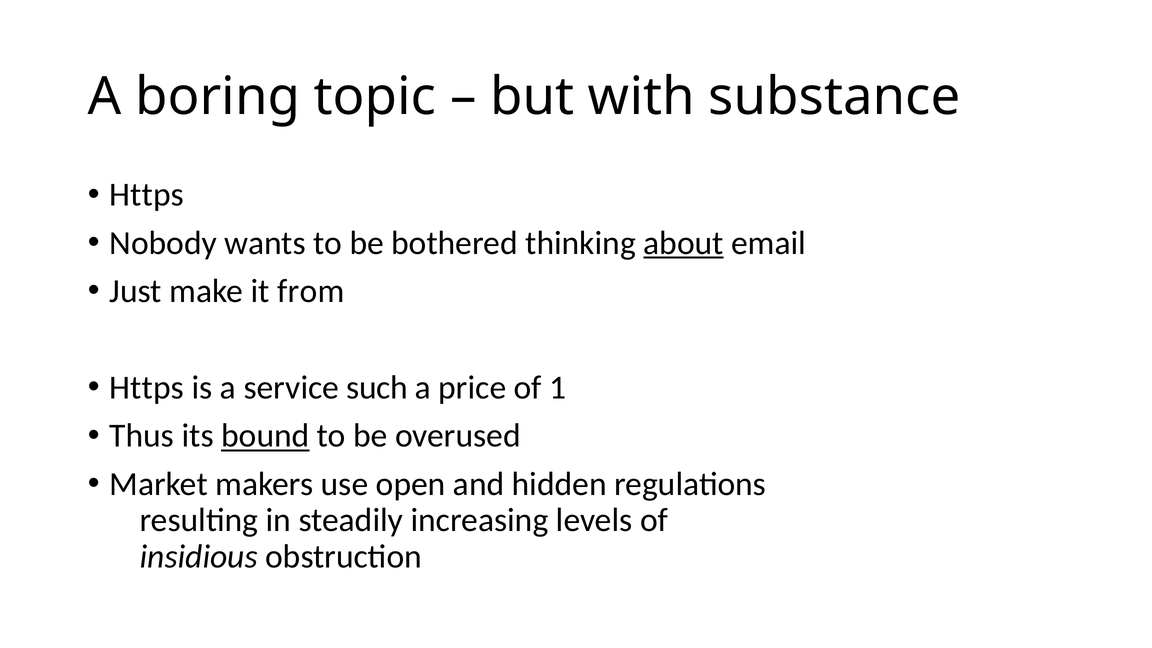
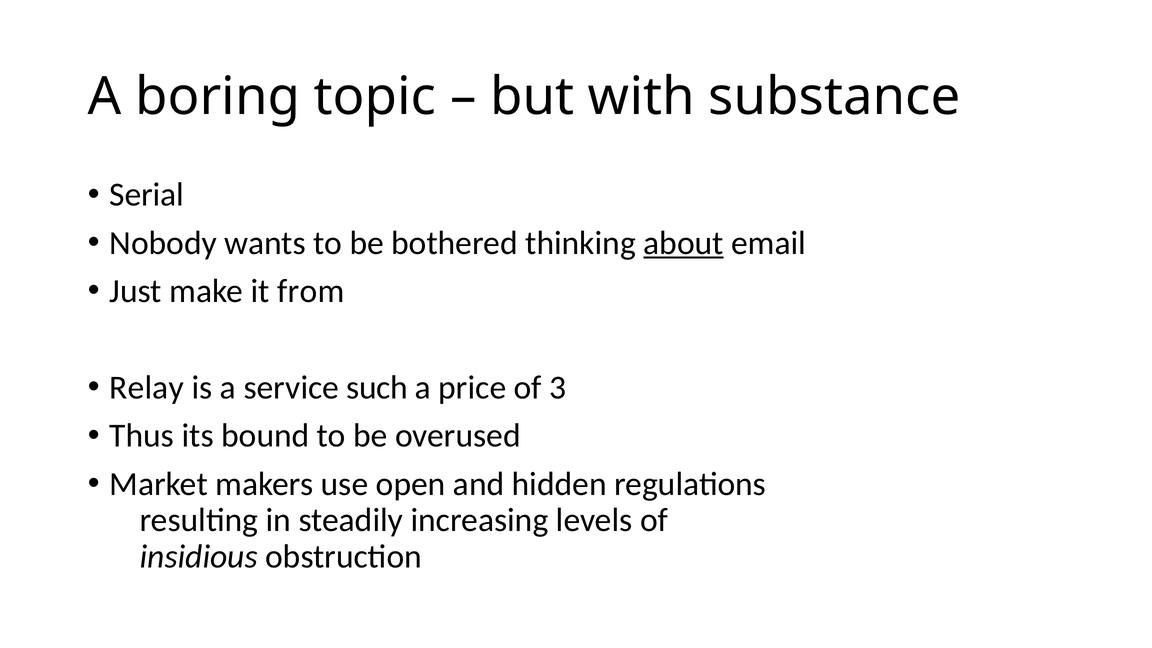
Https at (147, 195): Https -> Serial
Https at (147, 388): Https -> Relay
1: 1 -> 3
bound underline: present -> none
